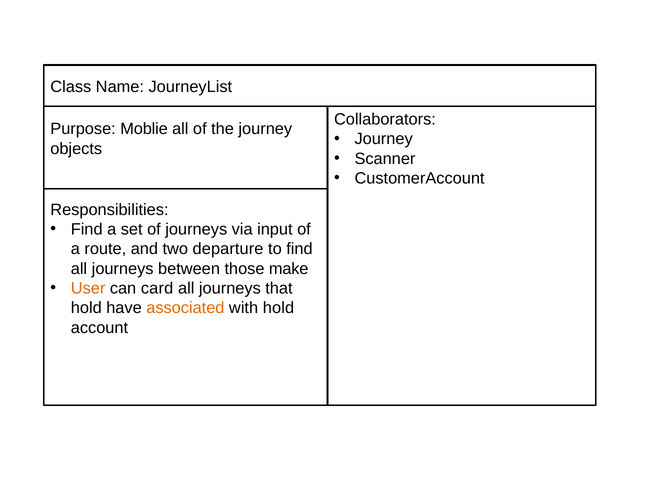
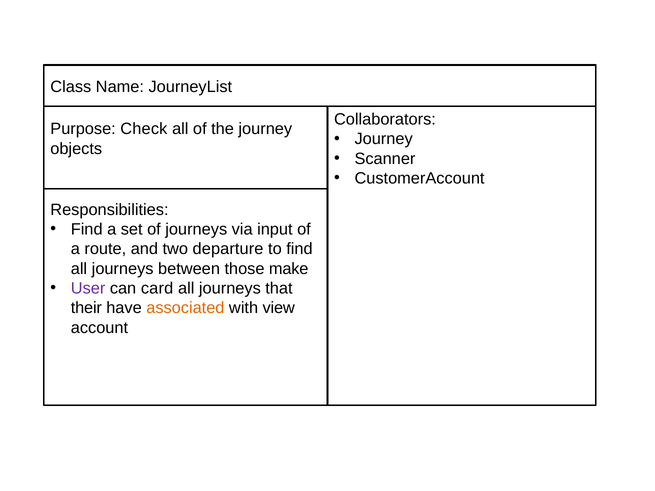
Moblie: Moblie -> Check
User colour: orange -> purple
hold at (86, 308): hold -> their
with hold: hold -> view
